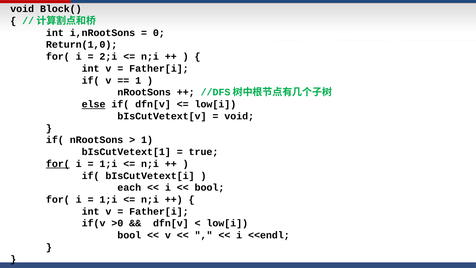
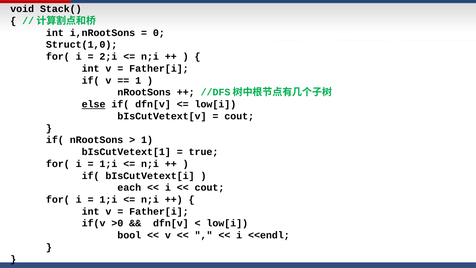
Block(: Block( -> Stack(
Return(1,0: Return(1,0 -> Struct(1,0
void at (239, 116): void -> cout
for( at (58, 164) underline: present -> none
bool at (210, 187): bool -> cout
